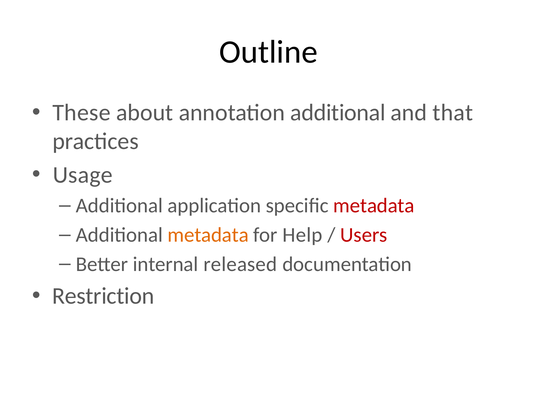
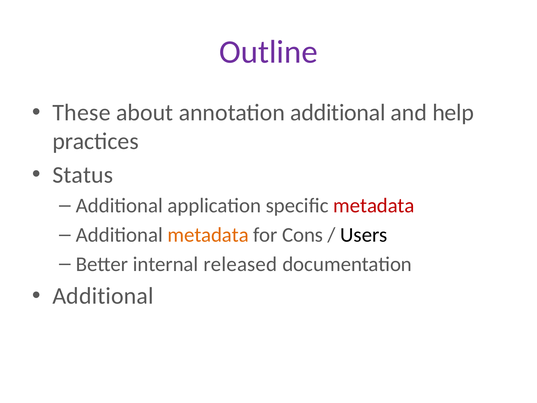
Outline colour: black -> purple
that: that -> help
Usage: Usage -> Status
Help: Help -> Cons
Users colour: red -> black
Restriction at (103, 296): Restriction -> Additional
